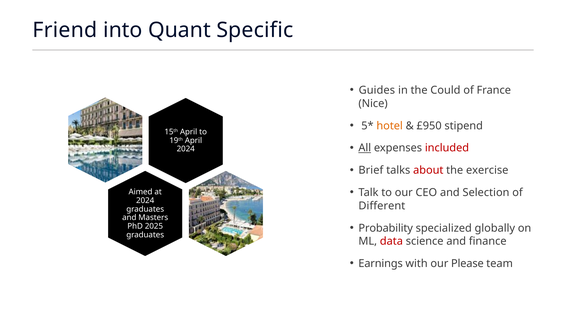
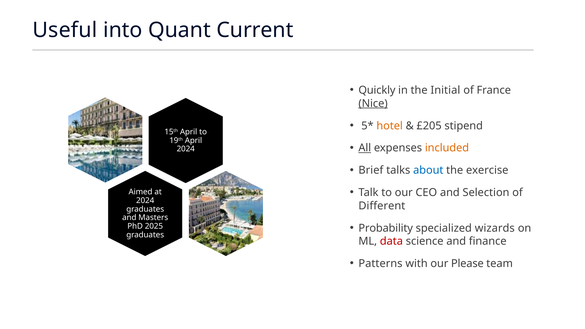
Friend: Friend -> Useful
Specific: Specific -> Current
Guides: Guides -> Quickly
Could: Could -> Initial
Nice underline: none -> present
£950: £950 -> £205
included colour: red -> orange
about colour: red -> blue
globally: globally -> wizards
Earnings: Earnings -> Patterns
